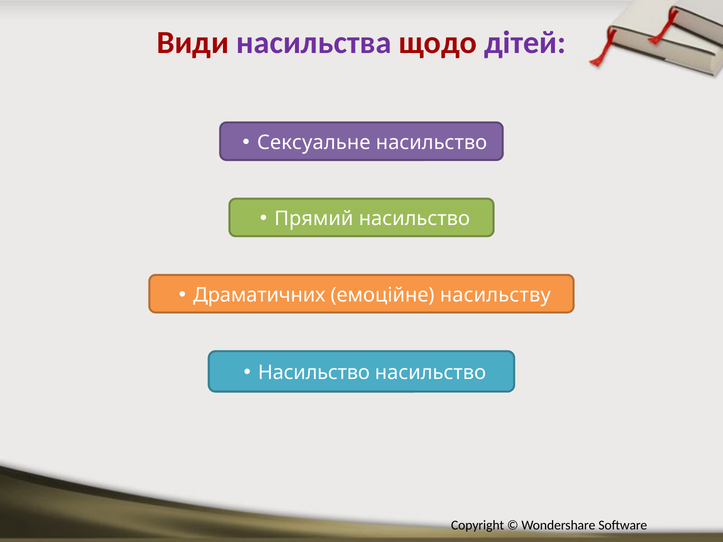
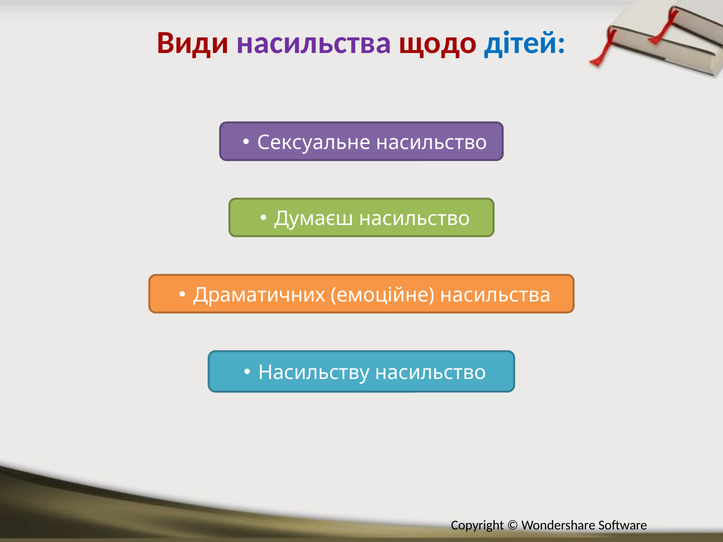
дітей colour: purple -> blue
Прямий: Прямий -> Думаєш
емоційне насильству: насильству -> насильства
Насильство at (314, 373): Насильство -> Насильству
